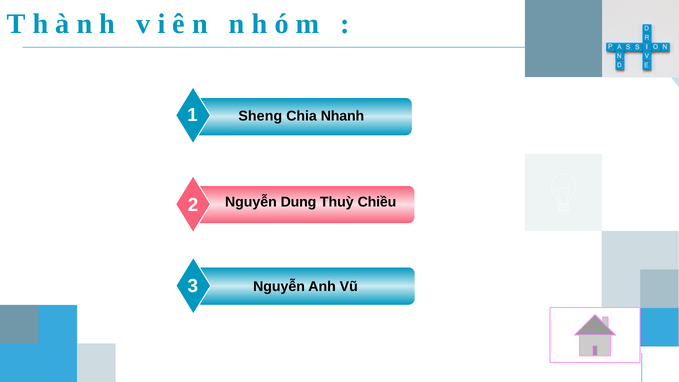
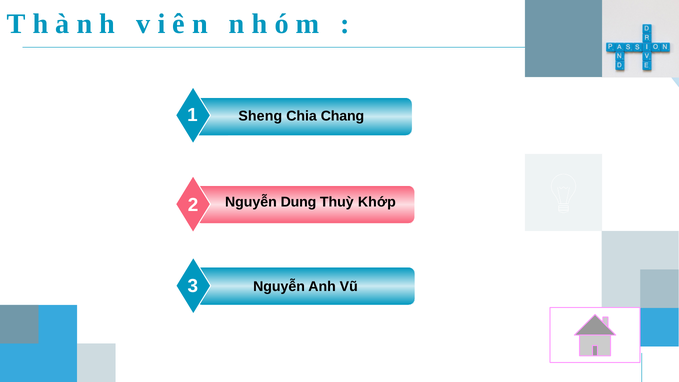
Nhanh: Nhanh -> Chang
Chiều: Chiều -> Khớp
